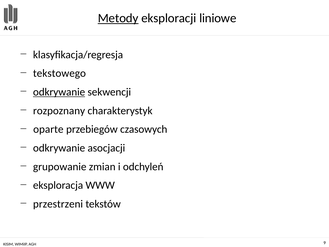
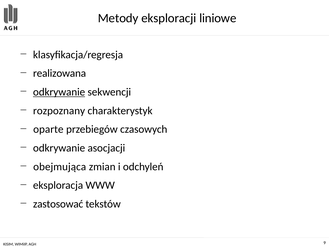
Metody underline: present -> none
tekstowego: tekstowego -> realizowana
grupowanie: grupowanie -> obejmująca
przestrzeni: przestrzeni -> zastosować
